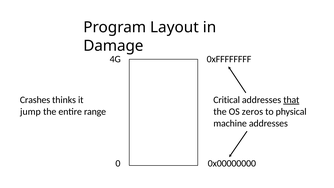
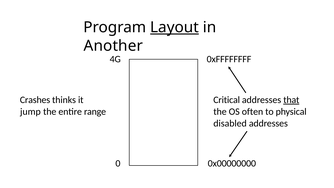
Layout underline: none -> present
Damage: Damage -> Another
zeros: zeros -> often
machine: machine -> disabled
